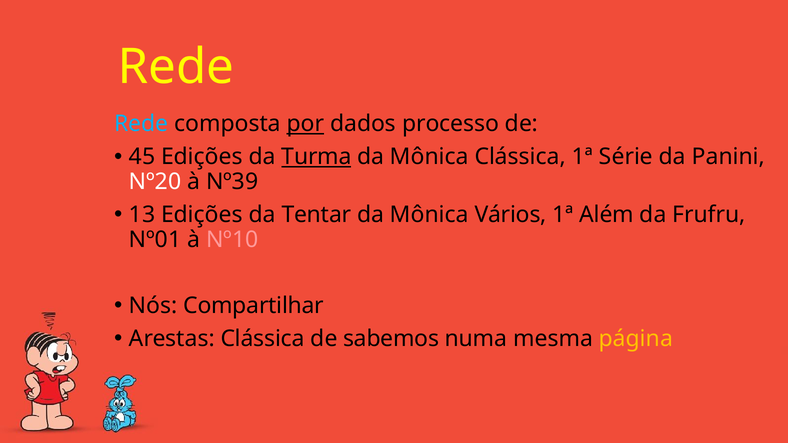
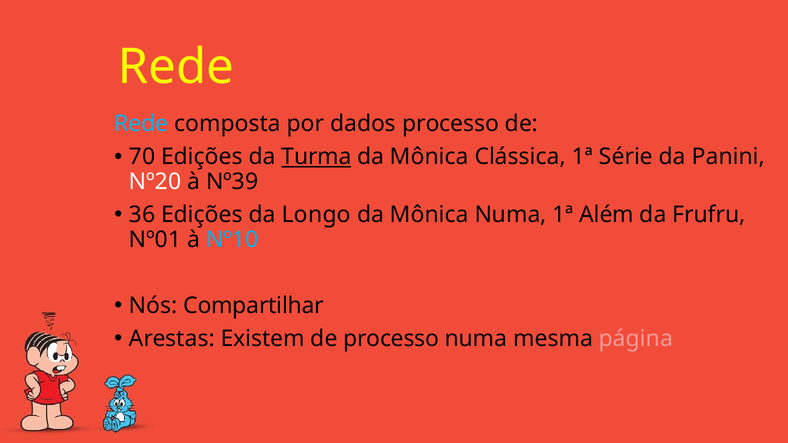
por underline: present -> none
45: 45 -> 70
13: 13 -> 36
Tentar: Tentar -> Longo
Mônica Vários: Vários -> Numa
Nº10 colour: pink -> light blue
Arestas Clássica: Clássica -> Existem
de sabemos: sabemos -> processo
página colour: yellow -> pink
